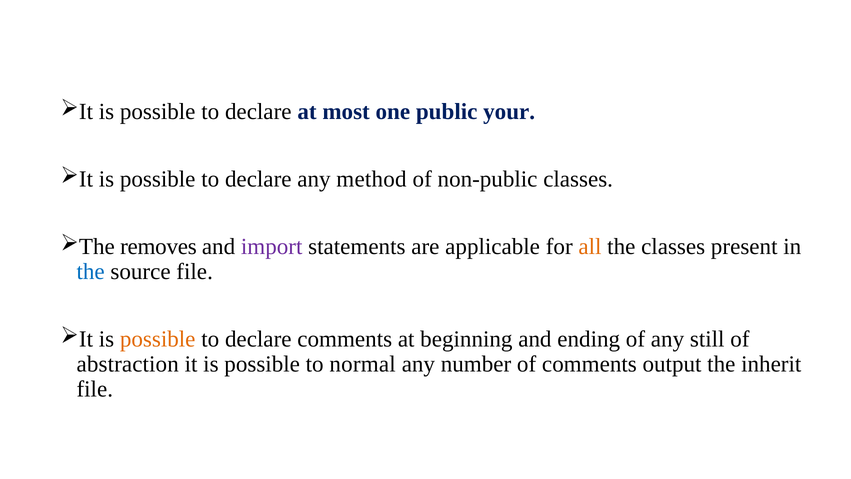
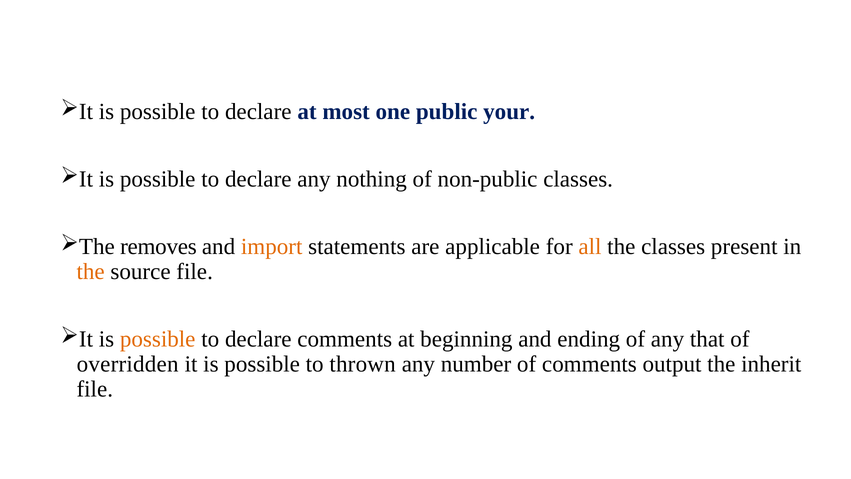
method: method -> nothing
import colour: purple -> orange
the at (91, 271) colour: blue -> orange
still: still -> that
abstraction: abstraction -> overridden
normal: normal -> thrown
